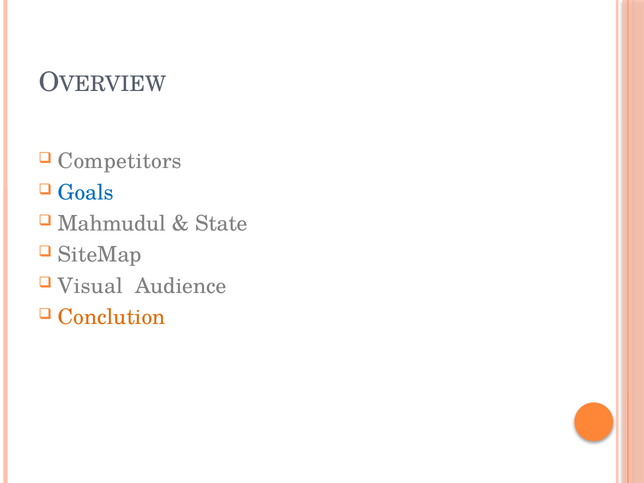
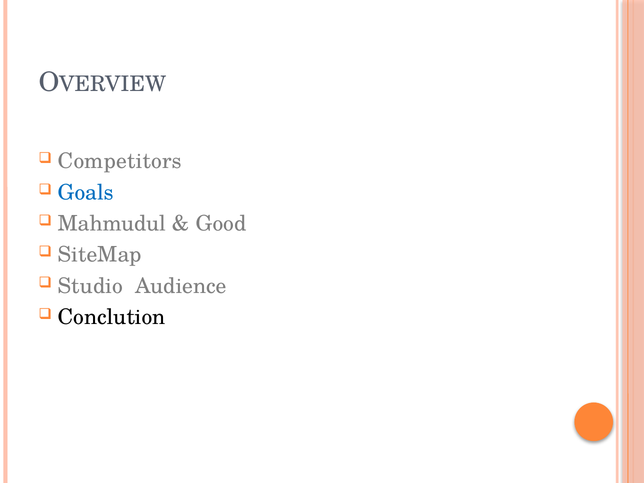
State: State -> Good
Visual: Visual -> Studio
Conclution colour: orange -> black
